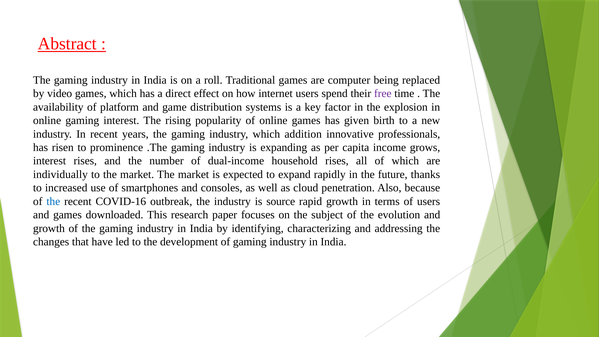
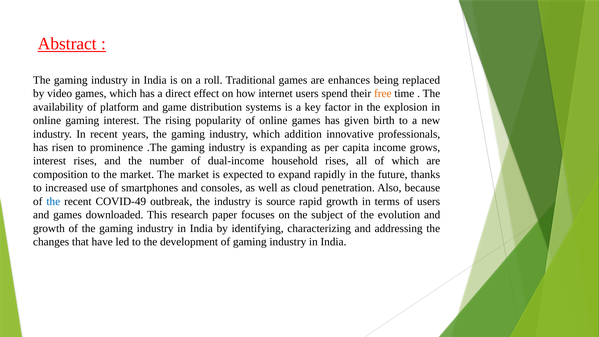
computer: computer -> enhances
free colour: purple -> orange
individually: individually -> composition
COVID-16: COVID-16 -> COVID-49
